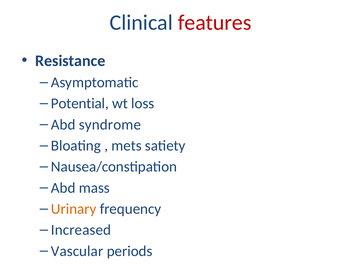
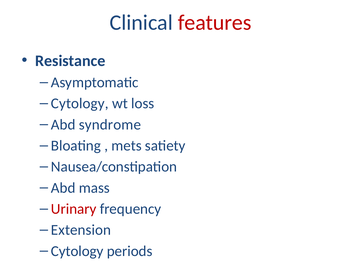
Potential at (80, 103): Potential -> Cytology
Urinary colour: orange -> red
Increased: Increased -> Extension
Vascular at (77, 251): Vascular -> Cytology
